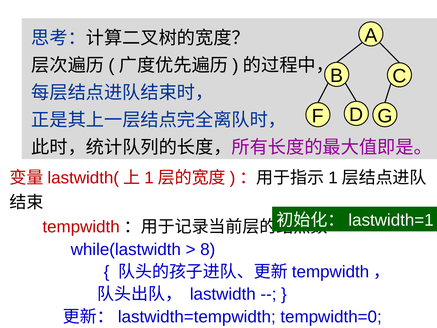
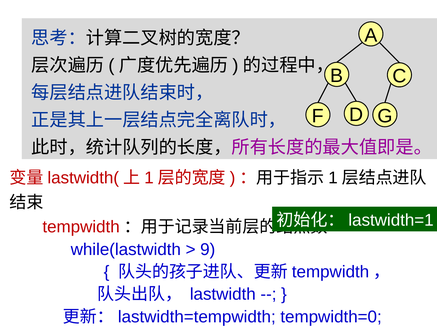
8: 8 -> 9
